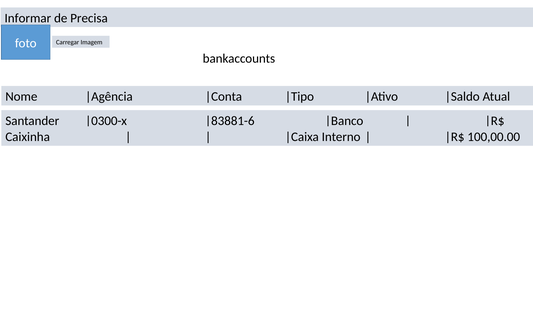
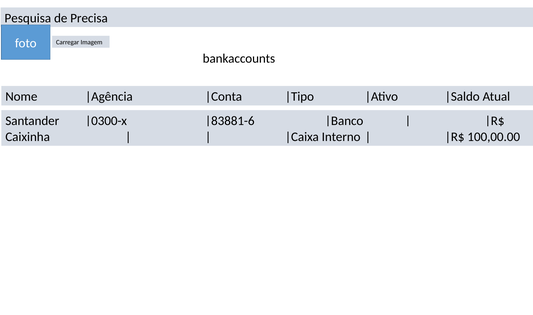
Informar: Informar -> Pesquisa
